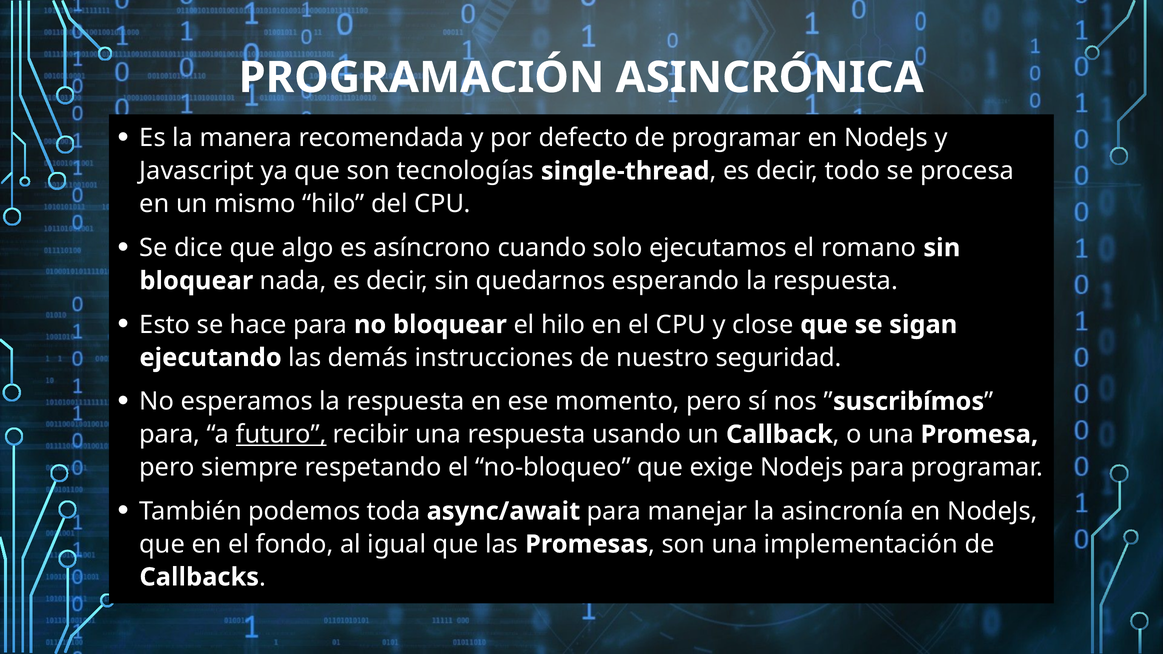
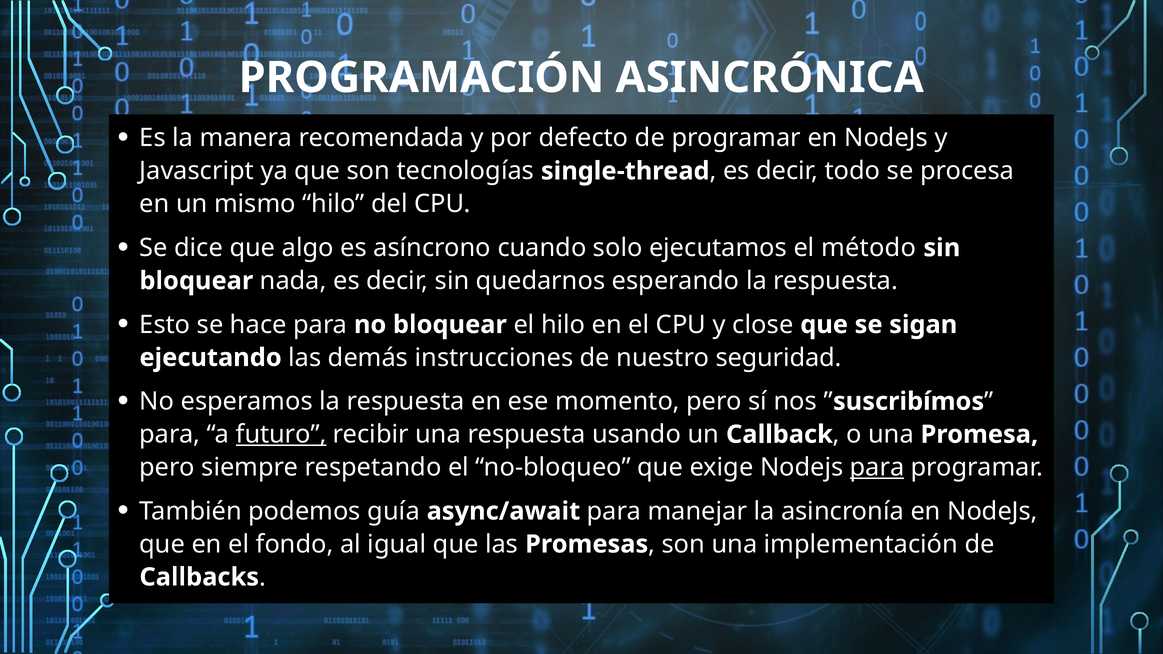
romano: romano -> método
para at (877, 467) underline: none -> present
toda: toda -> guía
